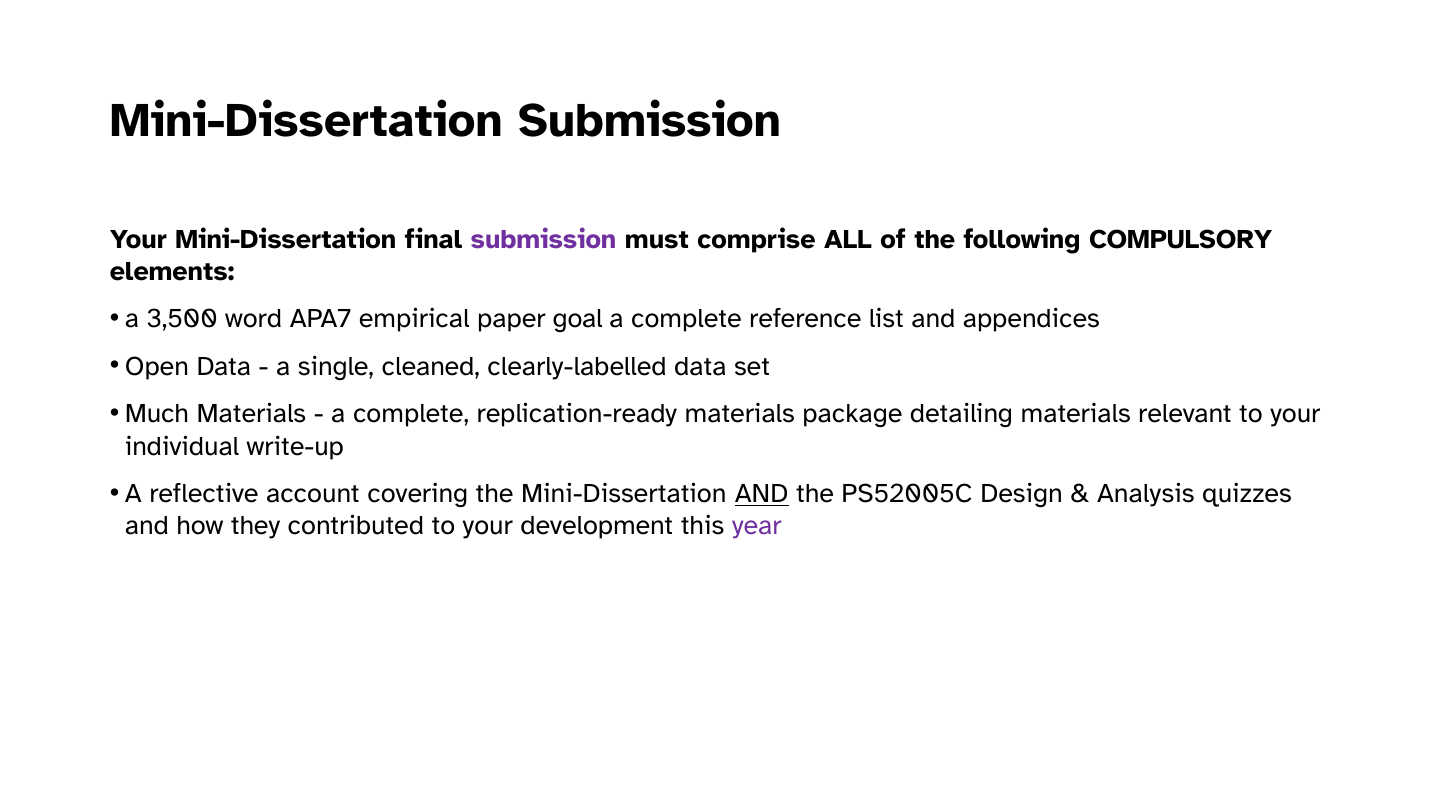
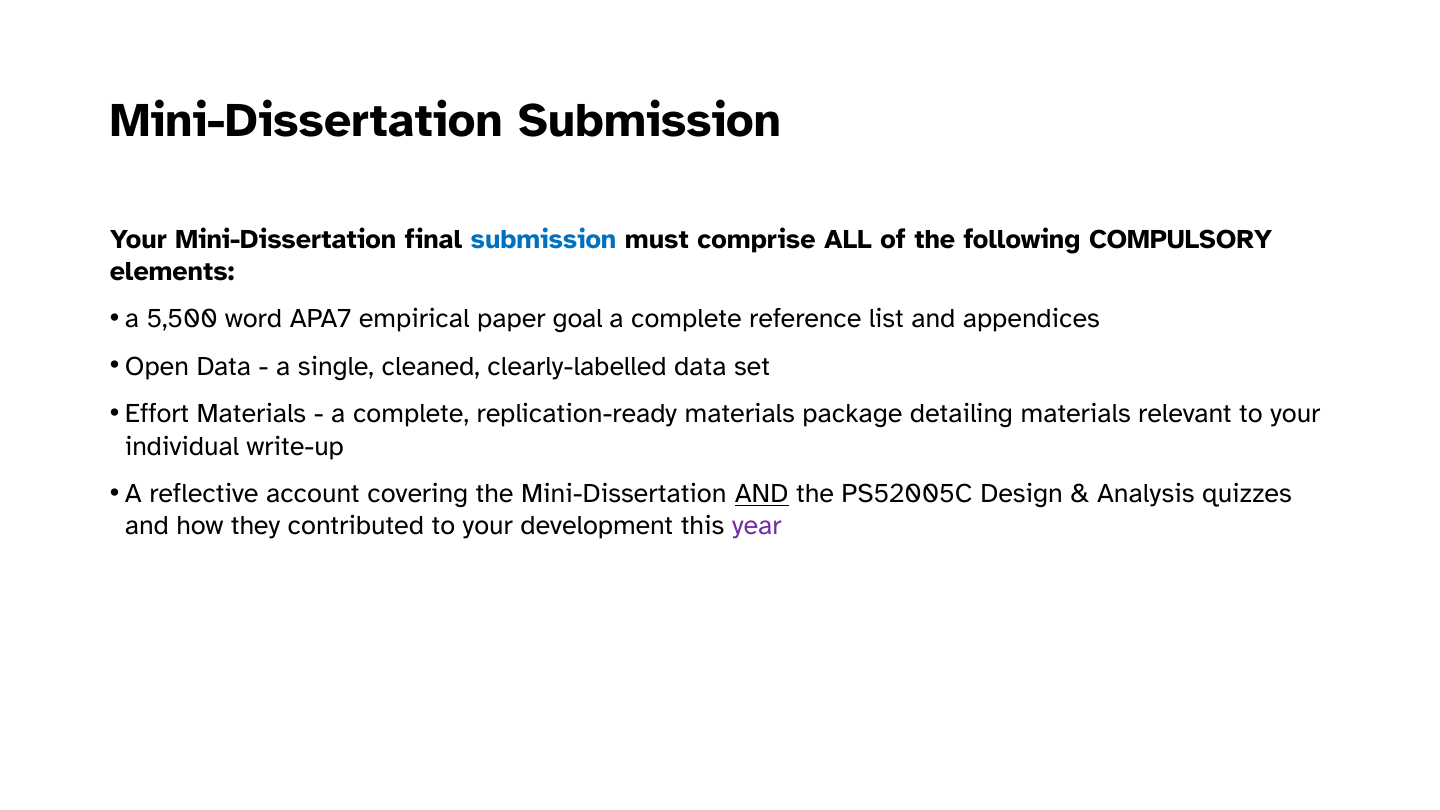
submission at (544, 239) colour: purple -> blue
3,500: 3,500 -> 5,500
Much: Much -> Effort
